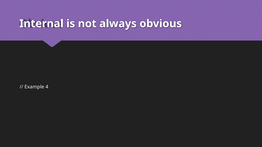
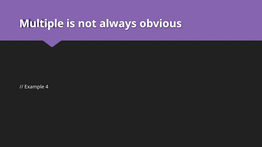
Internal: Internal -> Multiple
